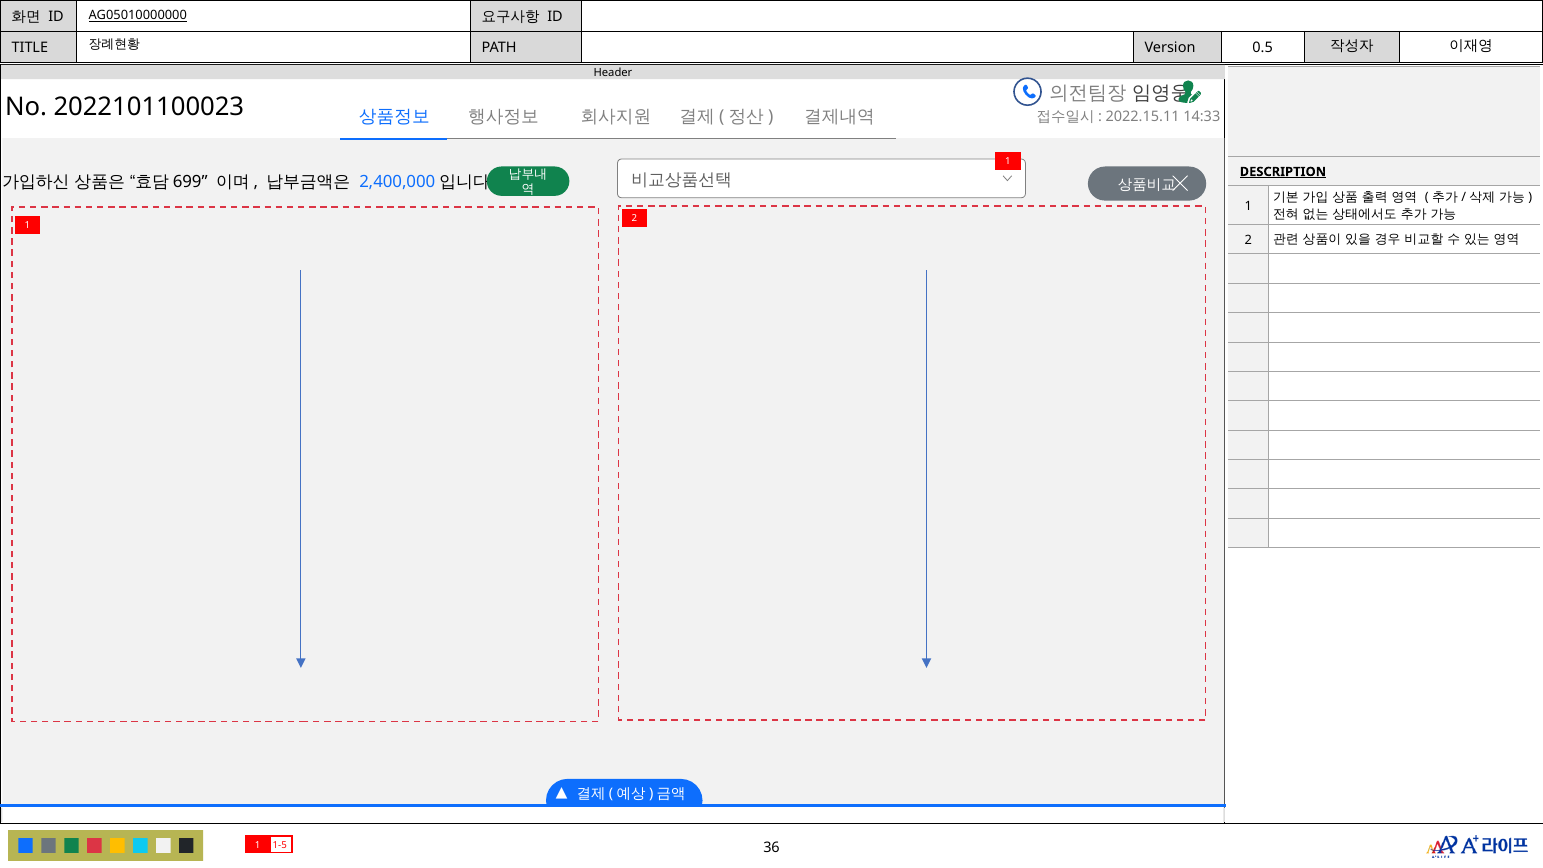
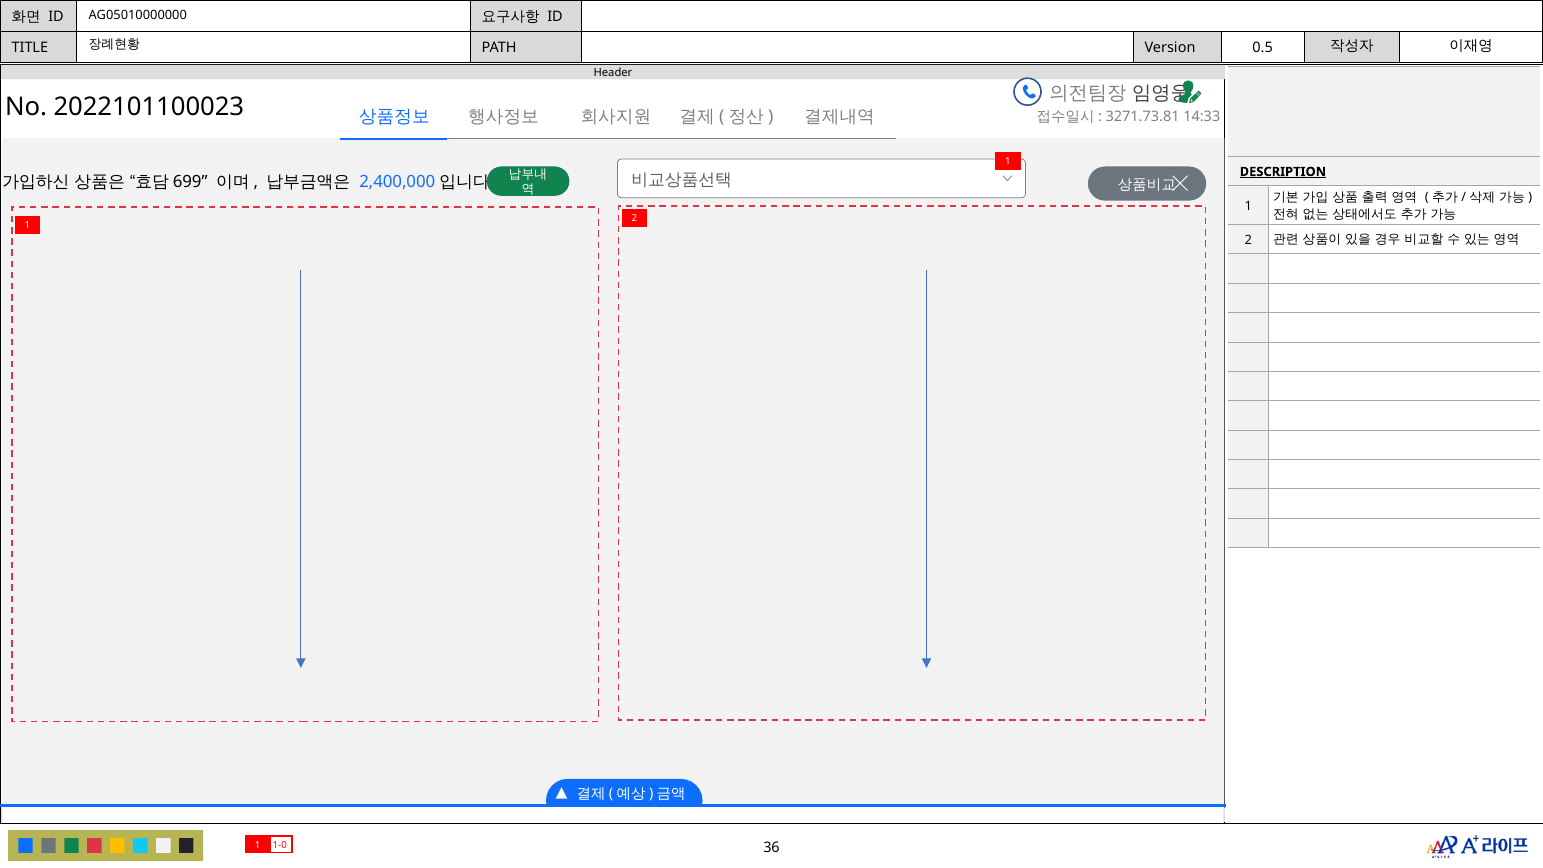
AG05010000000 underline: present -> none
2022.15.11: 2022.15.11 -> 3271.73.81
1-5: 1-5 -> 1-0
